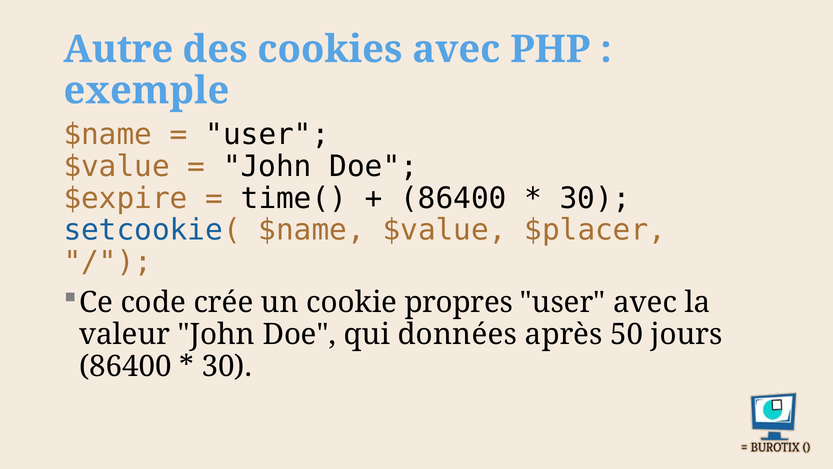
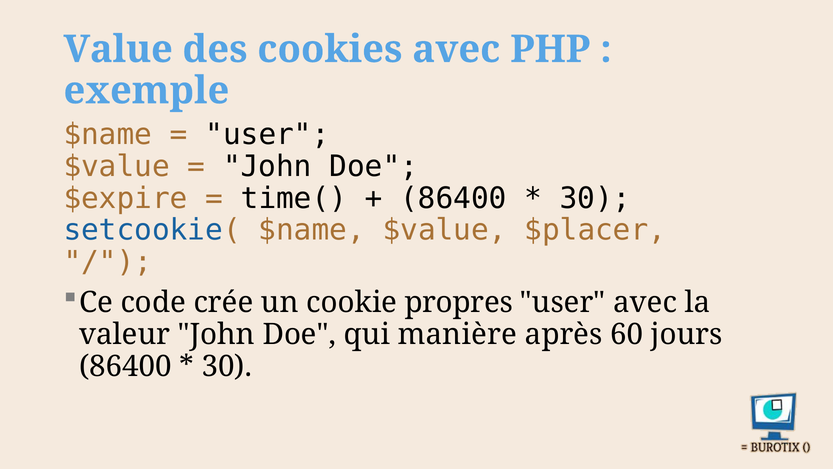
Autre: Autre -> Value
données: données -> manière
50: 50 -> 60
